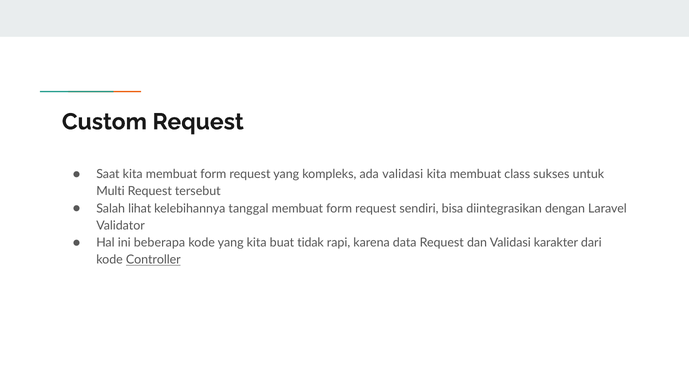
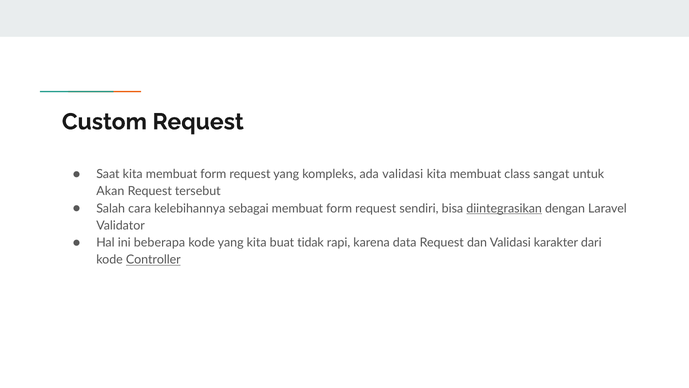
sukses: sukses -> sangat
Multi: Multi -> Akan
lihat: lihat -> cara
tanggal: tanggal -> sebagai
diintegrasikan underline: none -> present
